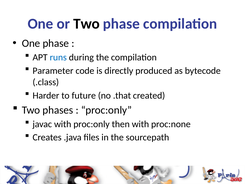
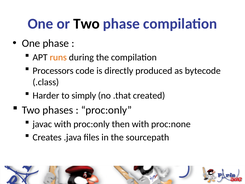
runs colour: blue -> orange
Parameter: Parameter -> Processors
future: future -> simply
